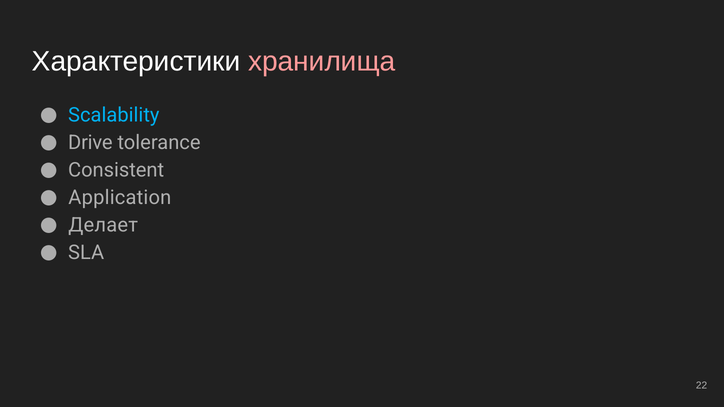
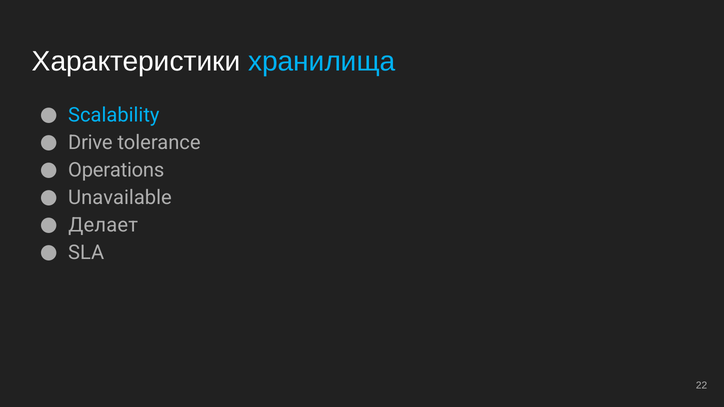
хранилища colour: pink -> light blue
Consistent: Consistent -> Operations
Application: Application -> Unavailable
